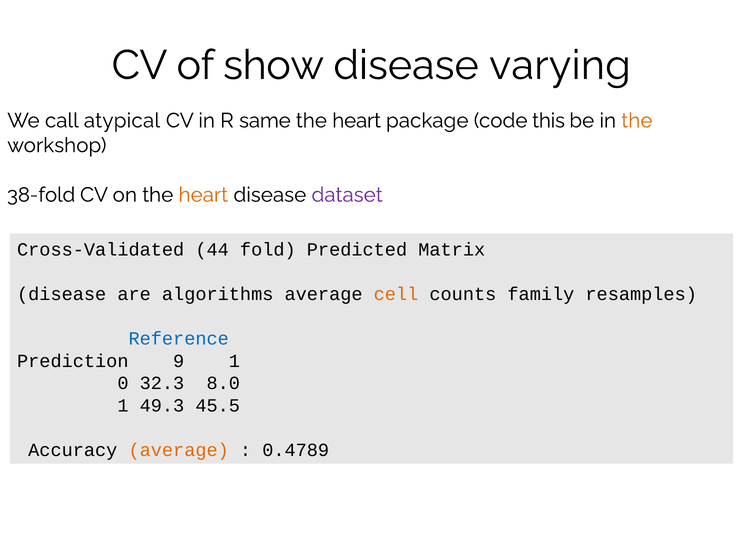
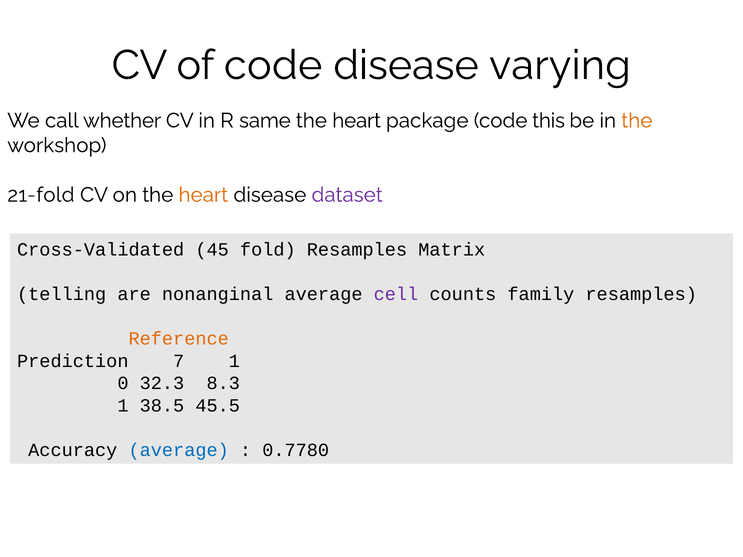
of show: show -> code
atypical: atypical -> whether
38-fold: 38-fold -> 21-fold
44: 44 -> 45
fold Predicted: Predicted -> Resamples
disease at (62, 294): disease -> telling
algorithms: algorithms -> nonanginal
cell colour: orange -> purple
Reference colour: blue -> orange
9: 9 -> 7
8.0: 8.0 -> 8.3
49.3: 49.3 -> 38.5
average at (179, 450) colour: orange -> blue
0.4789: 0.4789 -> 0.7780
